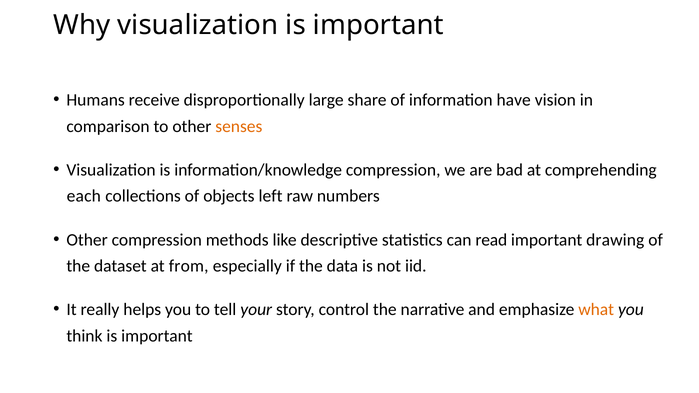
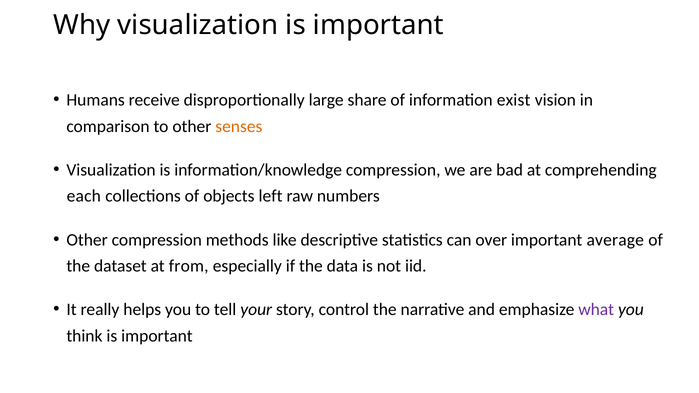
have: have -> exist
read: read -> over
drawing: drawing -> average
what colour: orange -> purple
